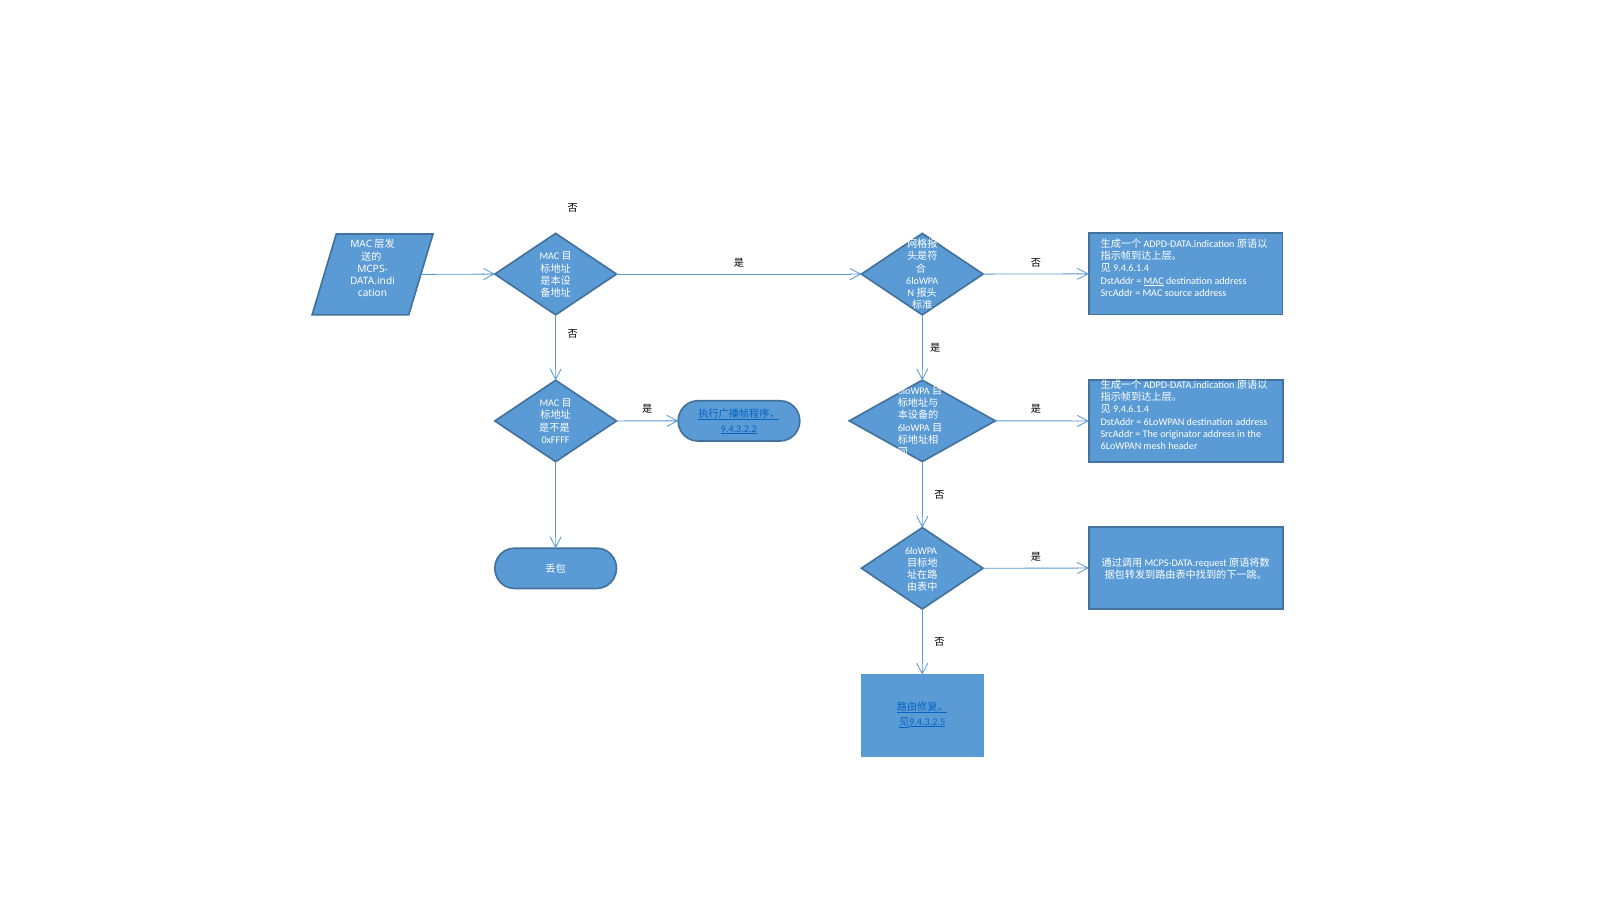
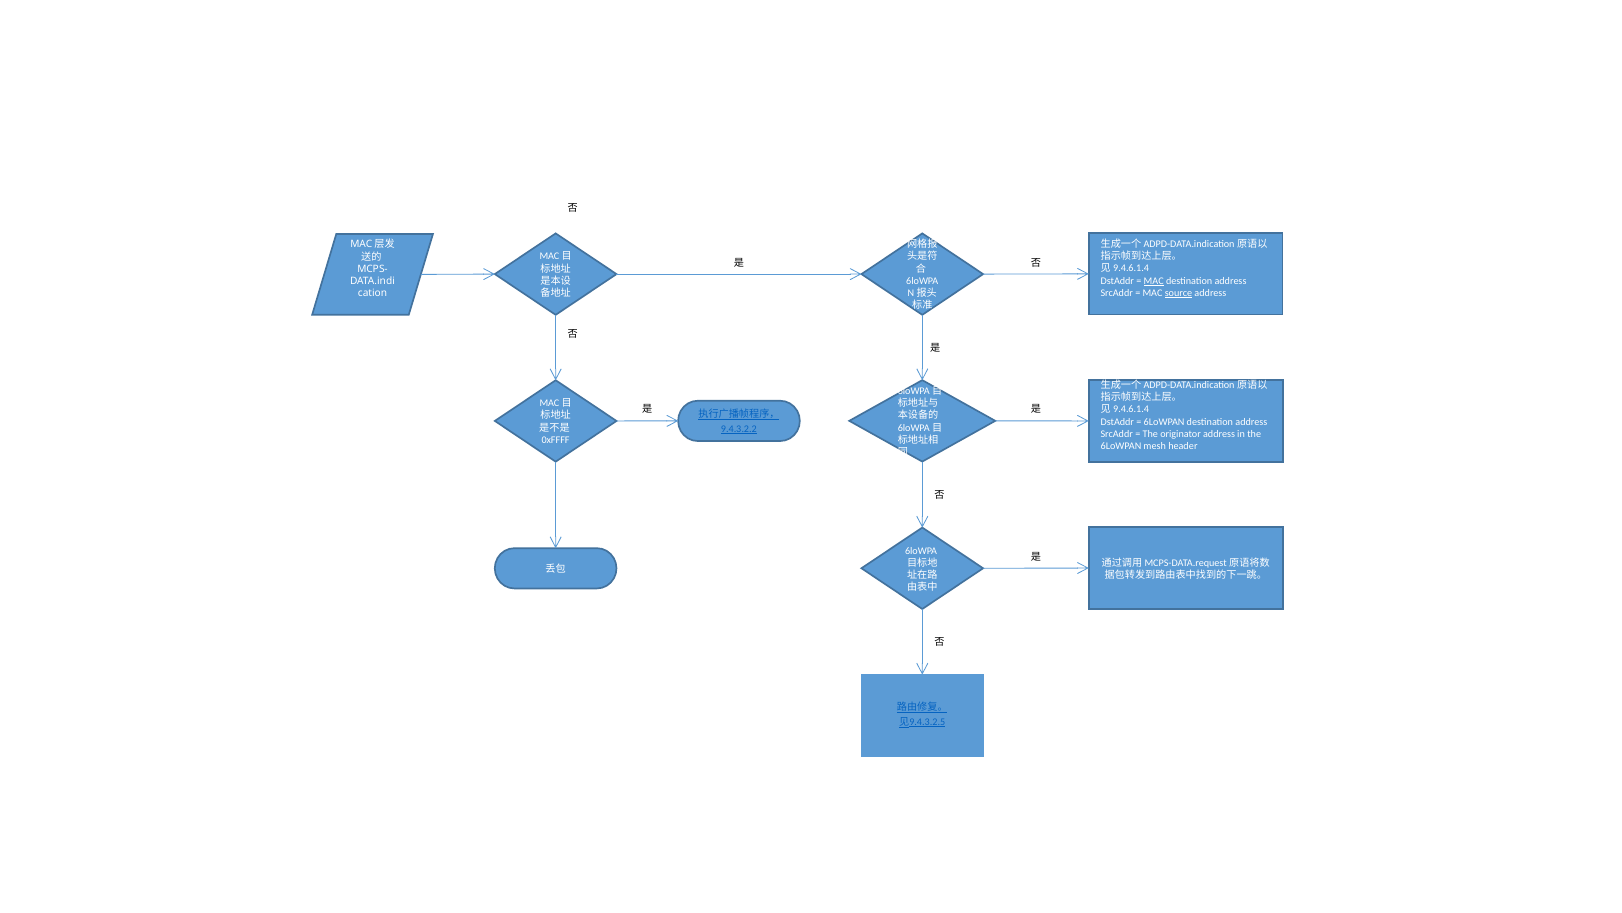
source underline: none -> present
